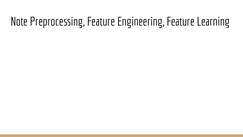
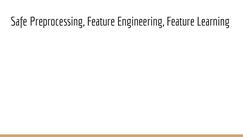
Note: Note -> Safe
